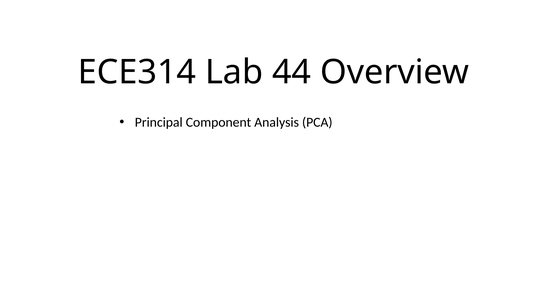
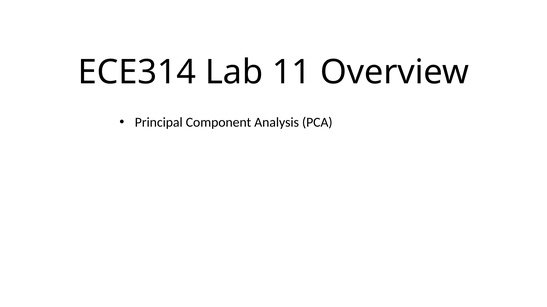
44: 44 -> 11
